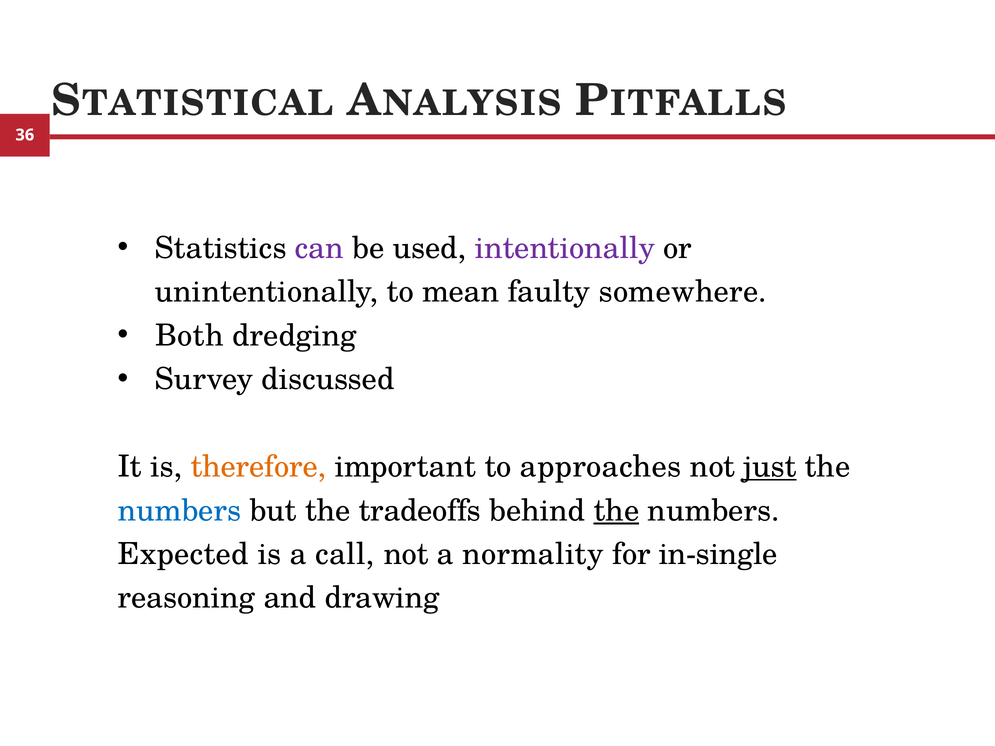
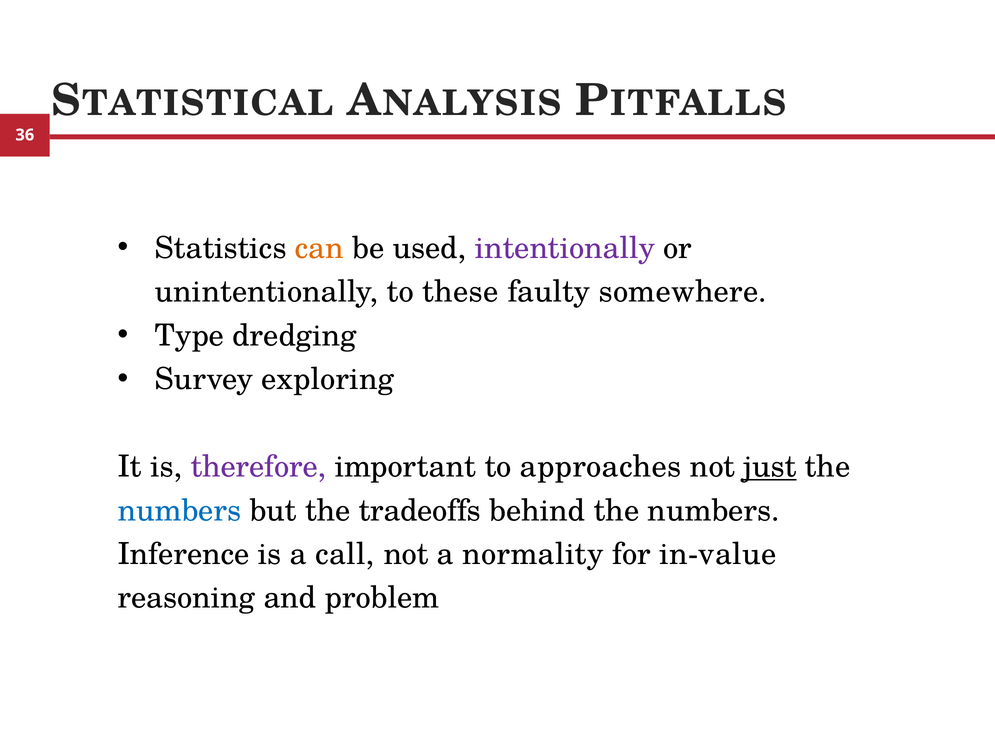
can colour: purple -> orange
mean: mean -> these
Both: Both -> Type
discussed: discussed -> exploring
therefore colour: orange -> purple
the at (616, 511) underline: present -> none
Expected: Expected -> Inference
in-single: in-single -> in-value
drawing: drawing -> problem
